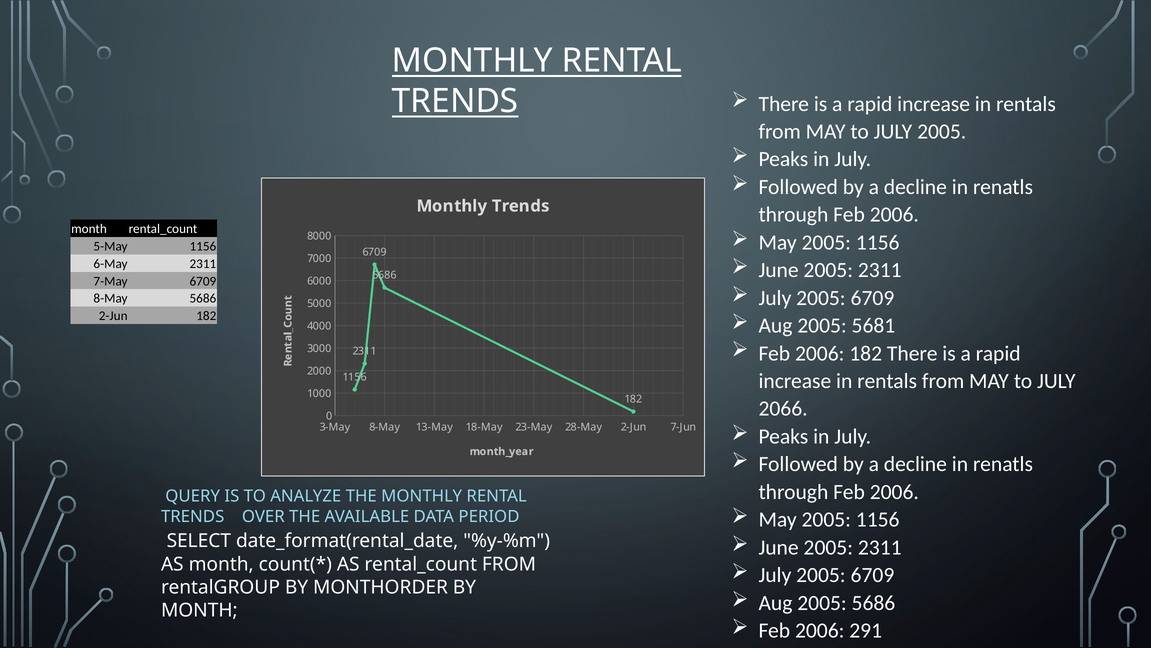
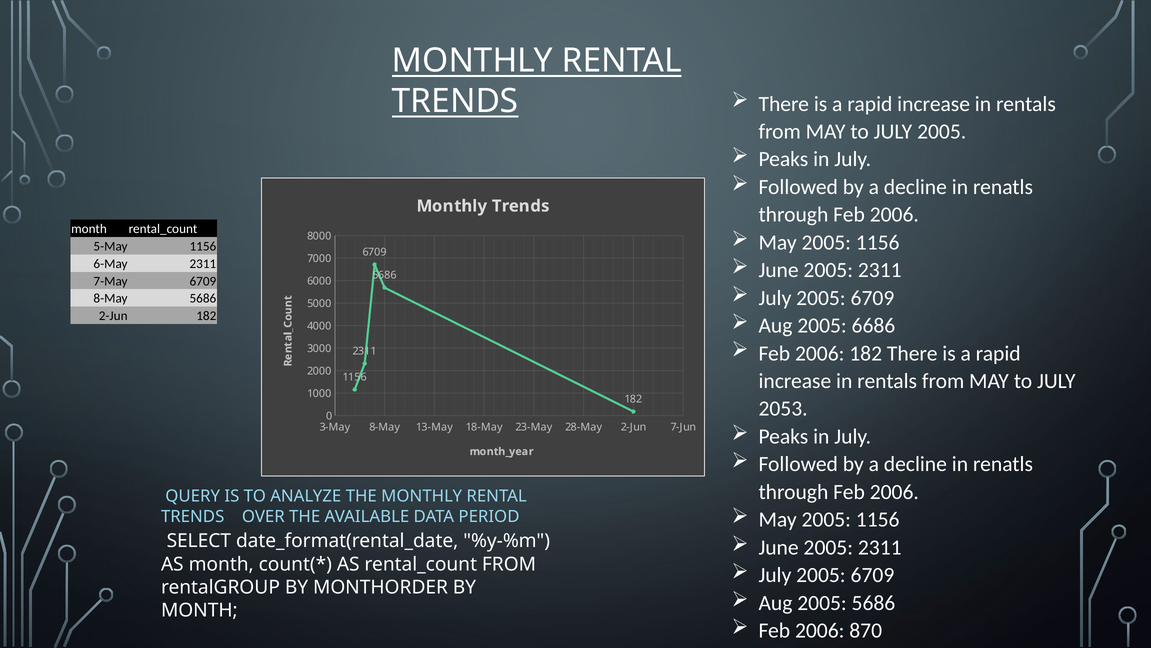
5681: 5681 -> 6686
2066: 2066 -> 2053
291: 291 -> 870
